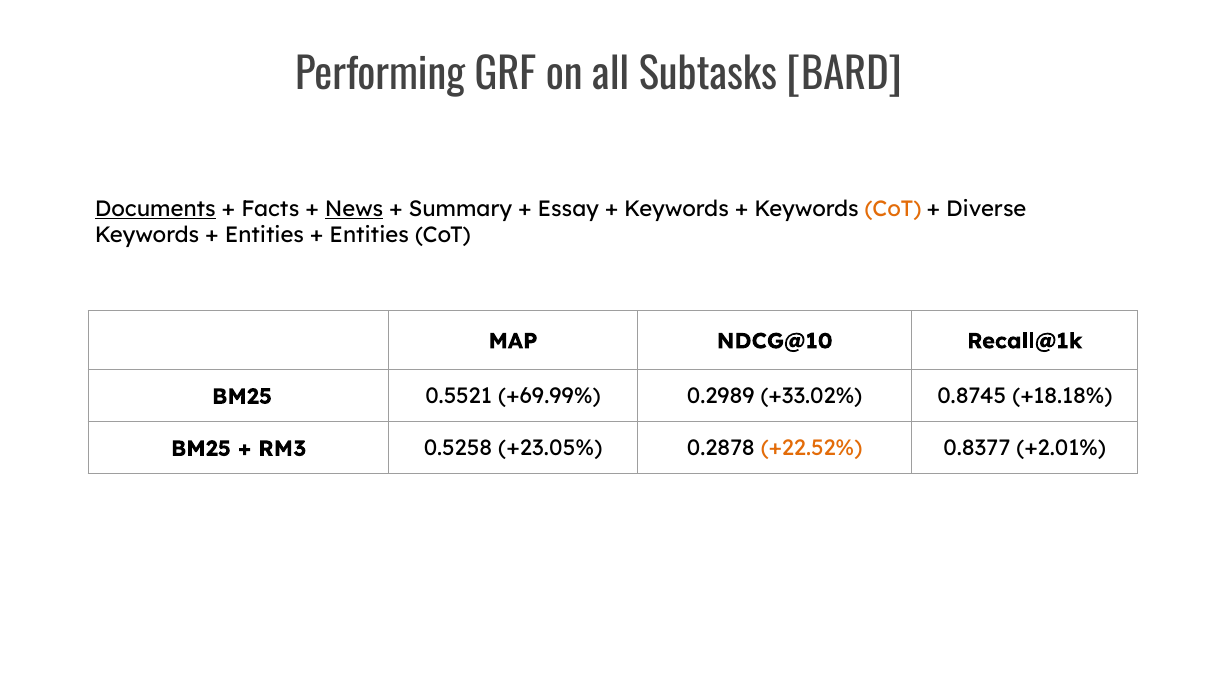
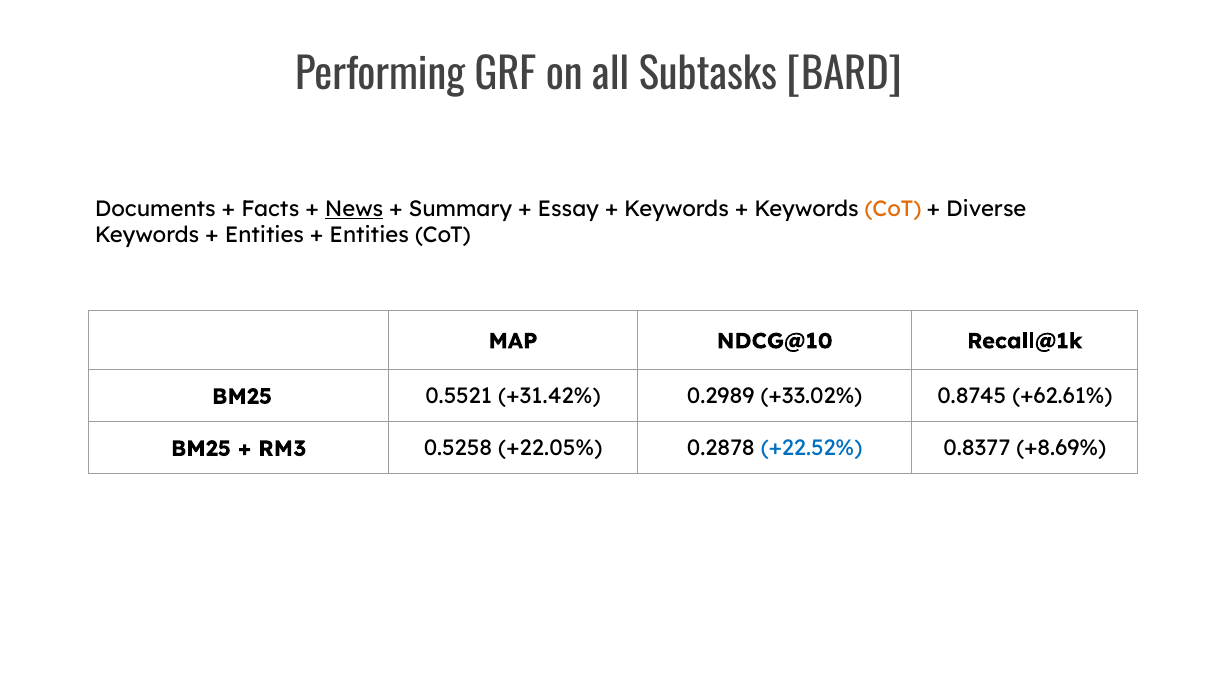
Documents underline: present -> none
+69.99%: +69.99% -> +31.42%
+18.18%: +18.18% -> +62.61%
+23.05%: +23.05% -> +22.05%
+22.52% colour: orange -> blue
+2.01%: +2.01% -> +8.69%
